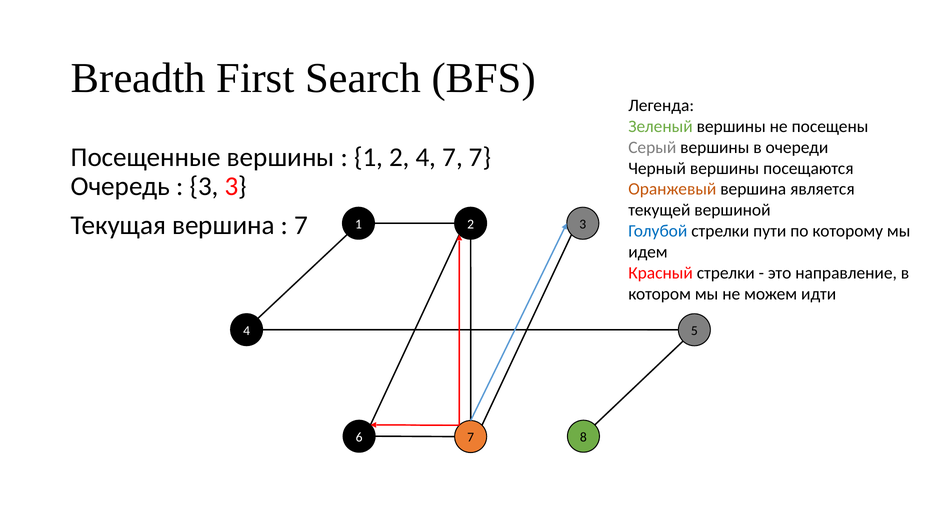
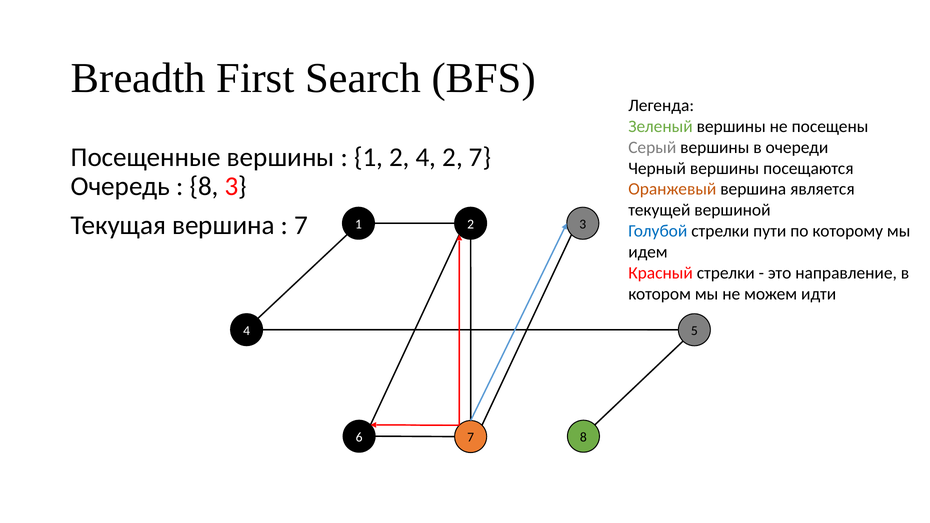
4 7: 7 -> 2
3 at (204, 187): 3 -> 8
